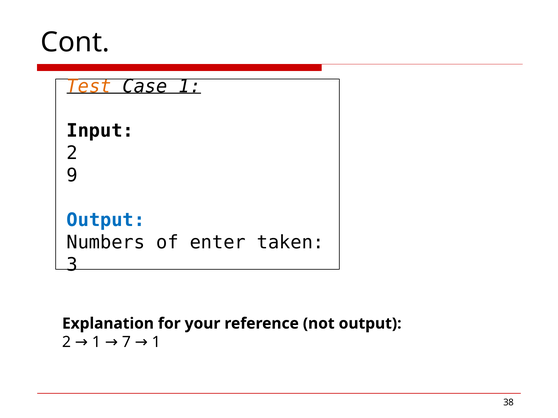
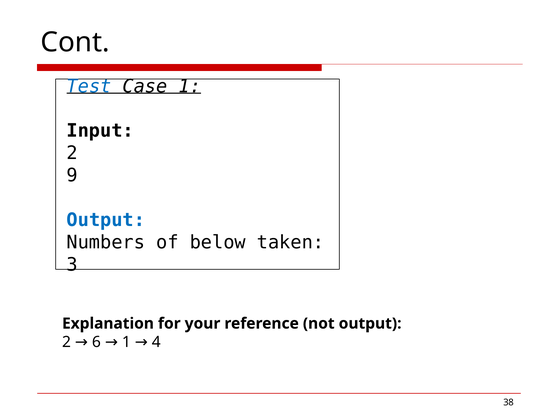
Test colour: orange -> blue
enter: enter -> below
7 at (126, 342): 7 -> 1
1 at (156, 342): 1 -> 4
2 1: 1 -> 6
